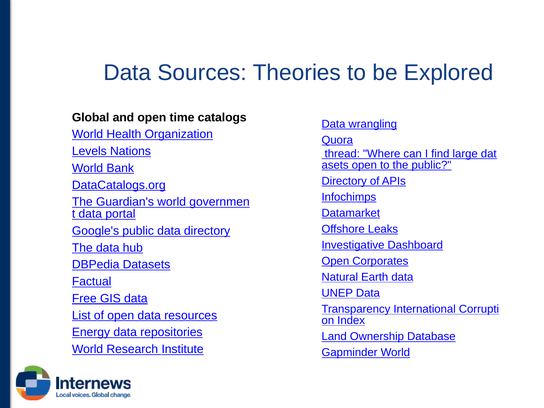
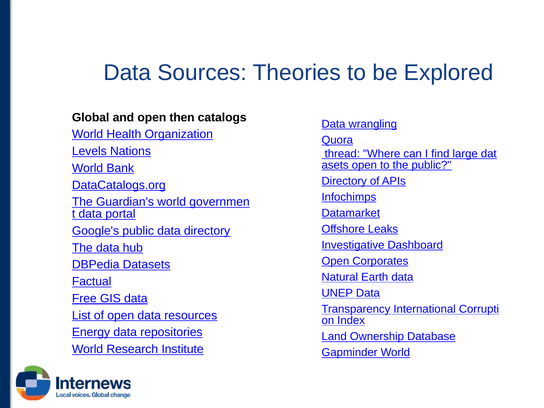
time: time -> then
